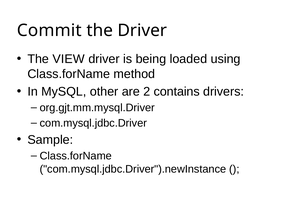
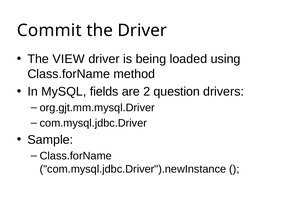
other: other -> fields
contains: contains -> question
